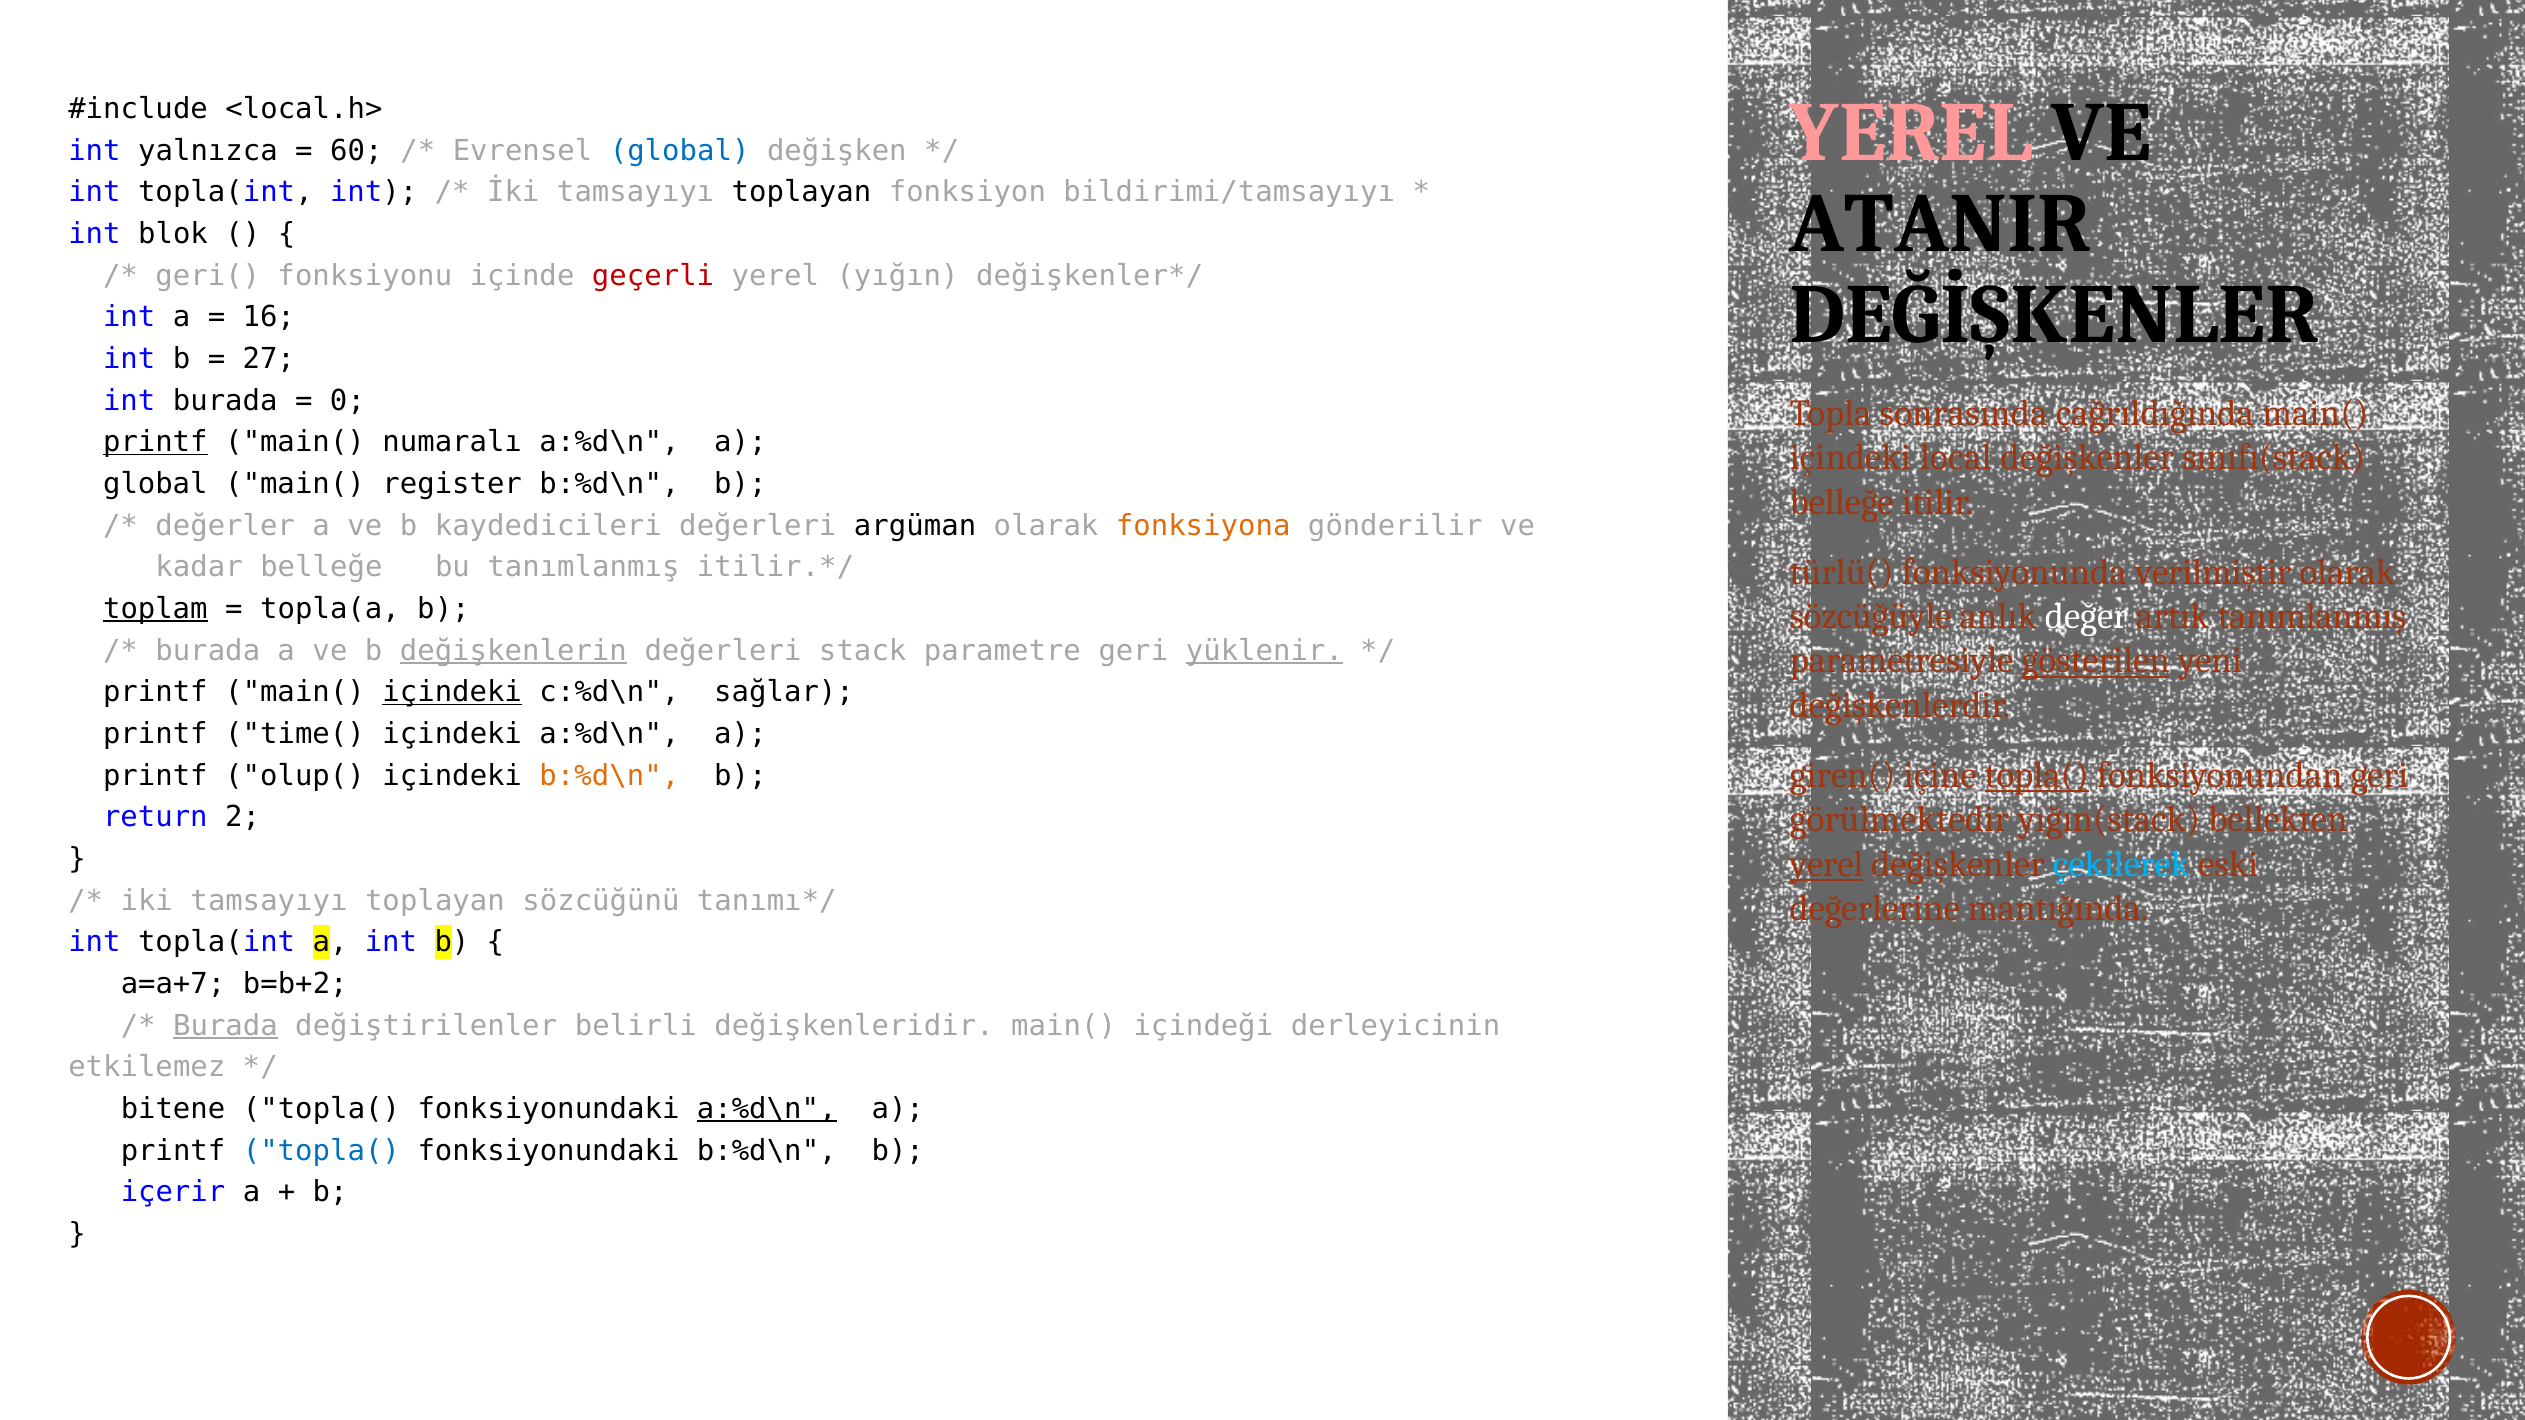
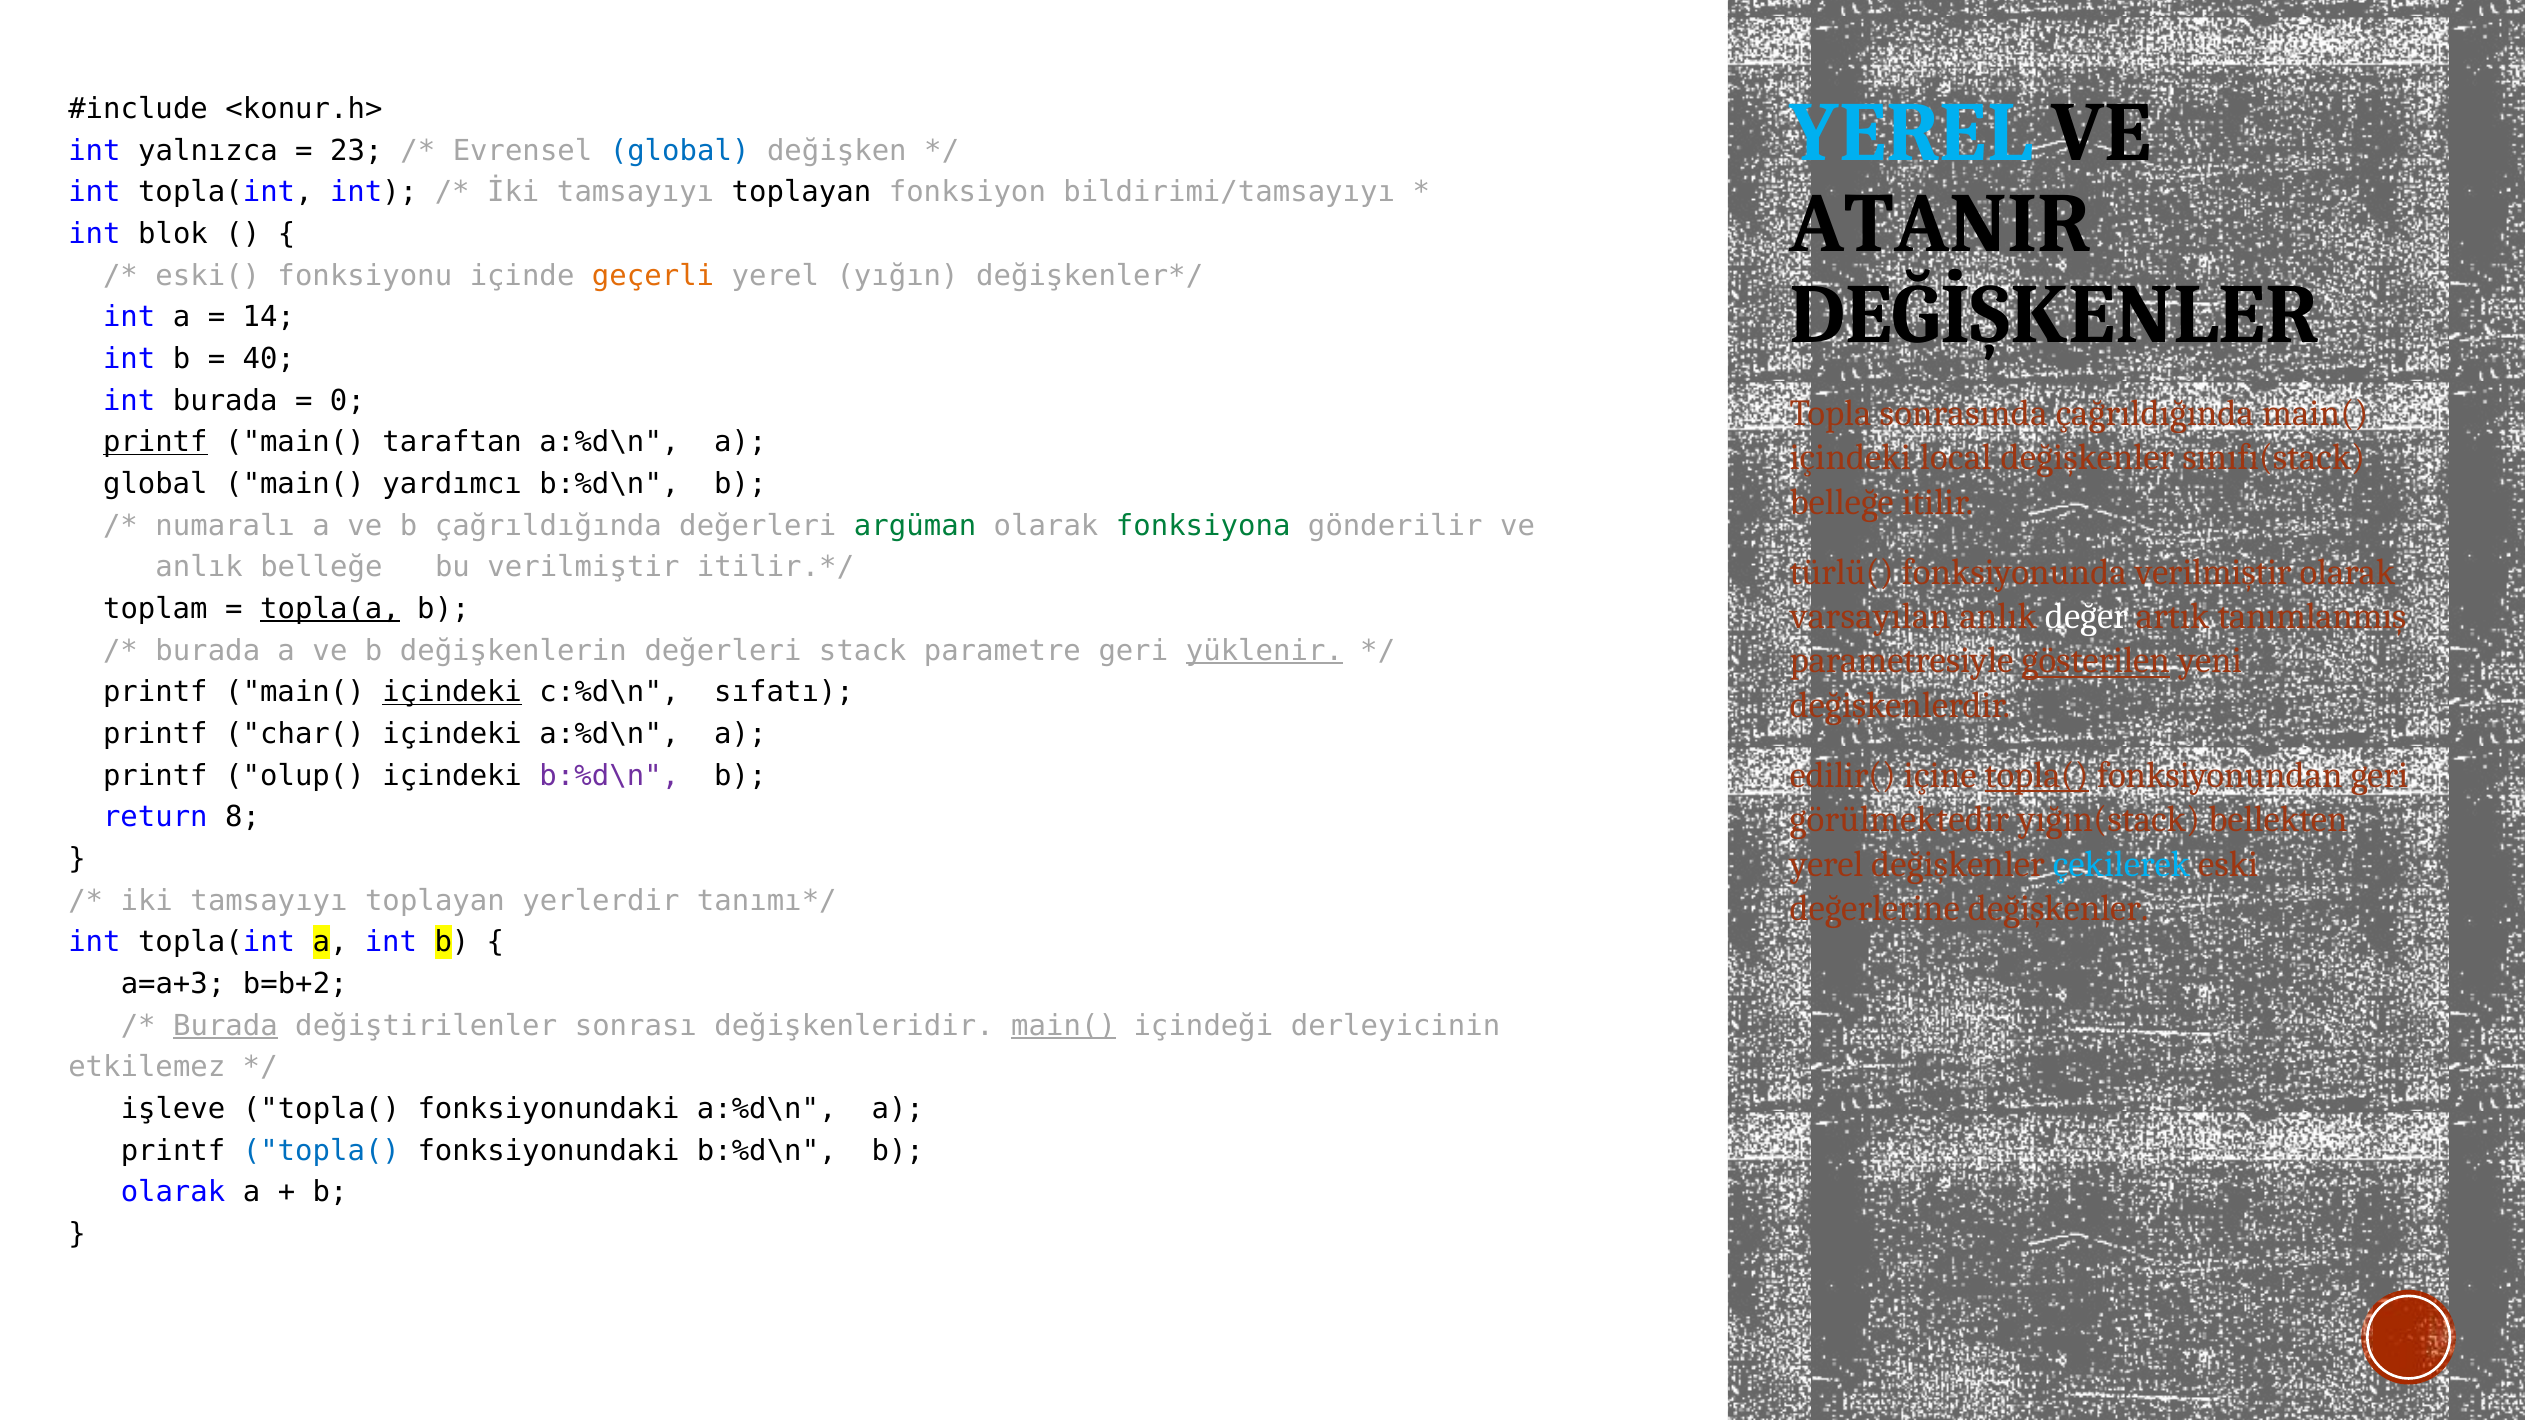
<local.h>: <local.h> -> <konur.h>
YEREL at (1911, 133) colour: pink -> light blue
60: 60 -> 23
geri(: geri( -> eski(
geçerli colour: red -> orange
16: 16 -> 14
27: 27 -> 40
numaralı: numaralı -> taraftan
register: register -> yardımcı
değerler: değerler -> numaralı
b kaydedicileri: kaydedicileri -> çağrıldığında
argüman colour: black -> green
fonksiyona colour: orange -> green
kadar at (199, 567): kadar -> anlık
bu tanımlanmış: tanımlanmış -> verilmiştir
toplam underline: present -> none
topla(a underline: none -> present
sözcüğüyle: sözcüğüyle -> varsayılan
değişkenlerin underline: present -> none
sağlar: sağlar -> sıfatı
time(: time( -> char(
giren(: giren( -> edilir(
b:%d\n at (609, 776) colour: orange -> purple
2: 2 -> 8
yerel at (1826, 864) underline: present -> none
sözcüğünü: sözcüğünü -> yerlerdir
değerlerine mantığında: mantığında -> değişkenler
a=a+7: a=a+7 -> a=a+3
belirli: belirli -> sonrası
main( at (1064, 1026) underline: none -> present
bitene: bitene -> işleve
a:%d\n at (767, 1109) underline: present -> none
içerir at (173, 1192): içerir -> olarak
